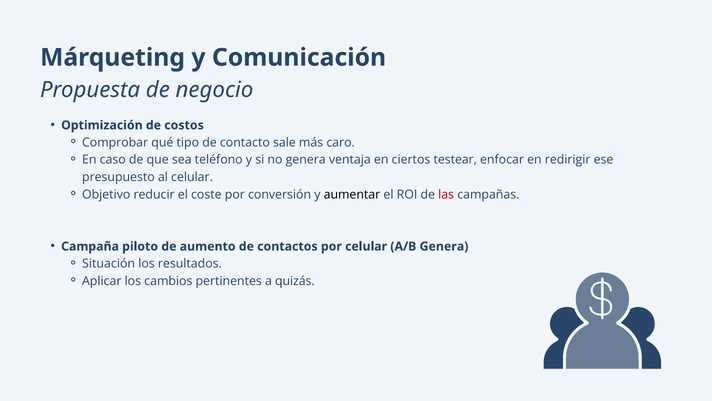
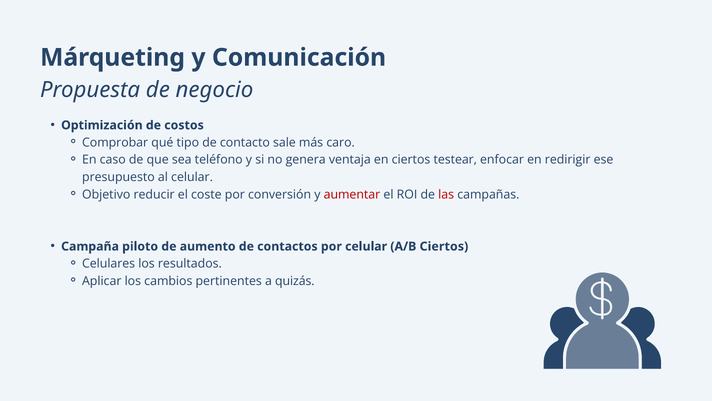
aumentar colour: black -> red
A/B Genera: Genera -> Ciertos
Situación: Situación -> Celulares
